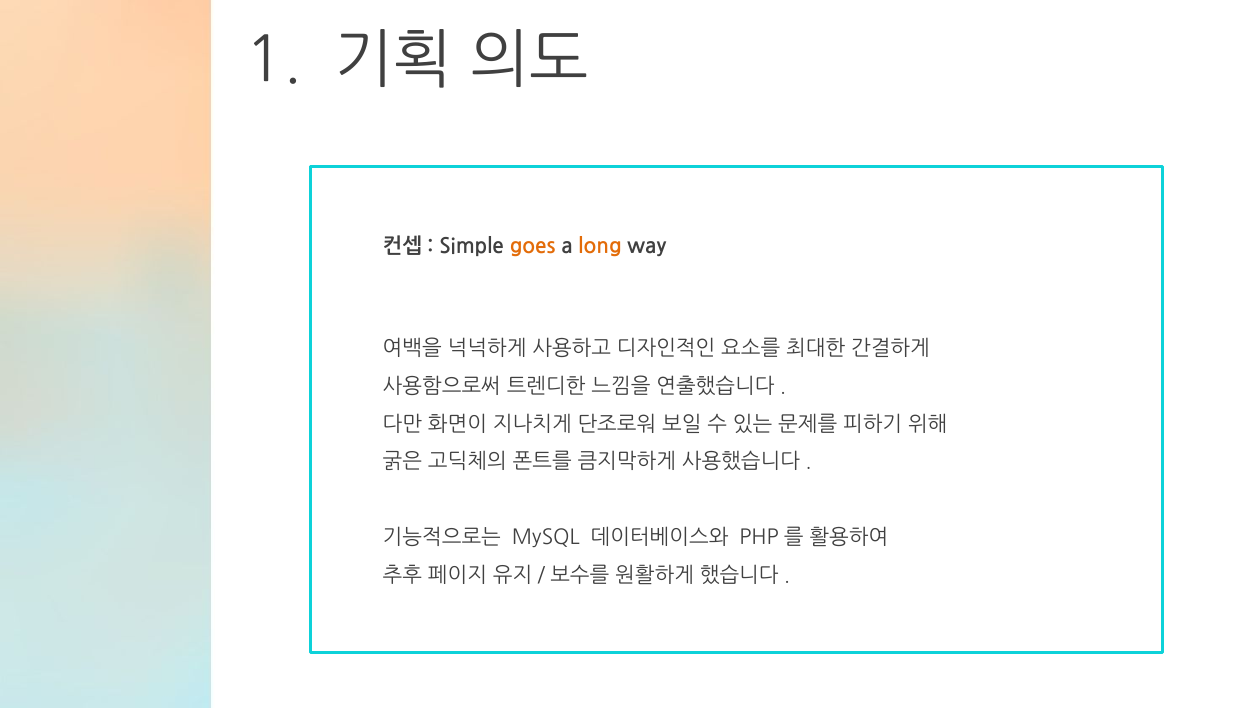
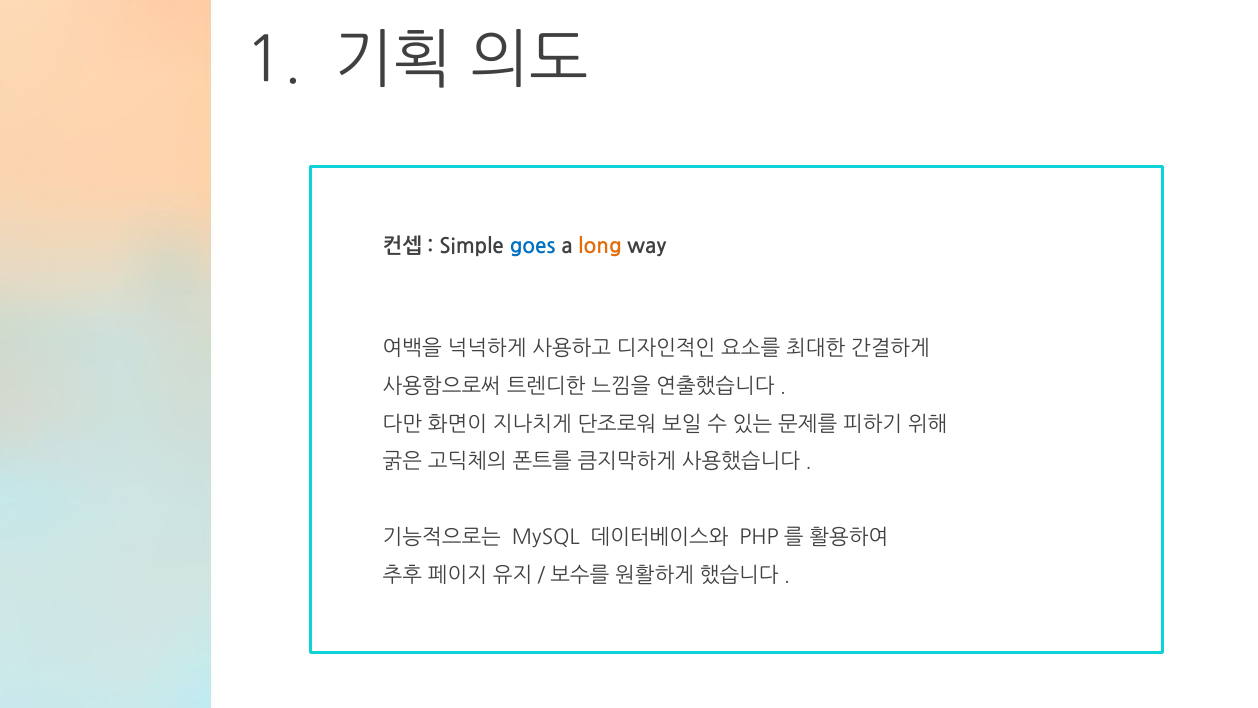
goes colour: orange -> blue
